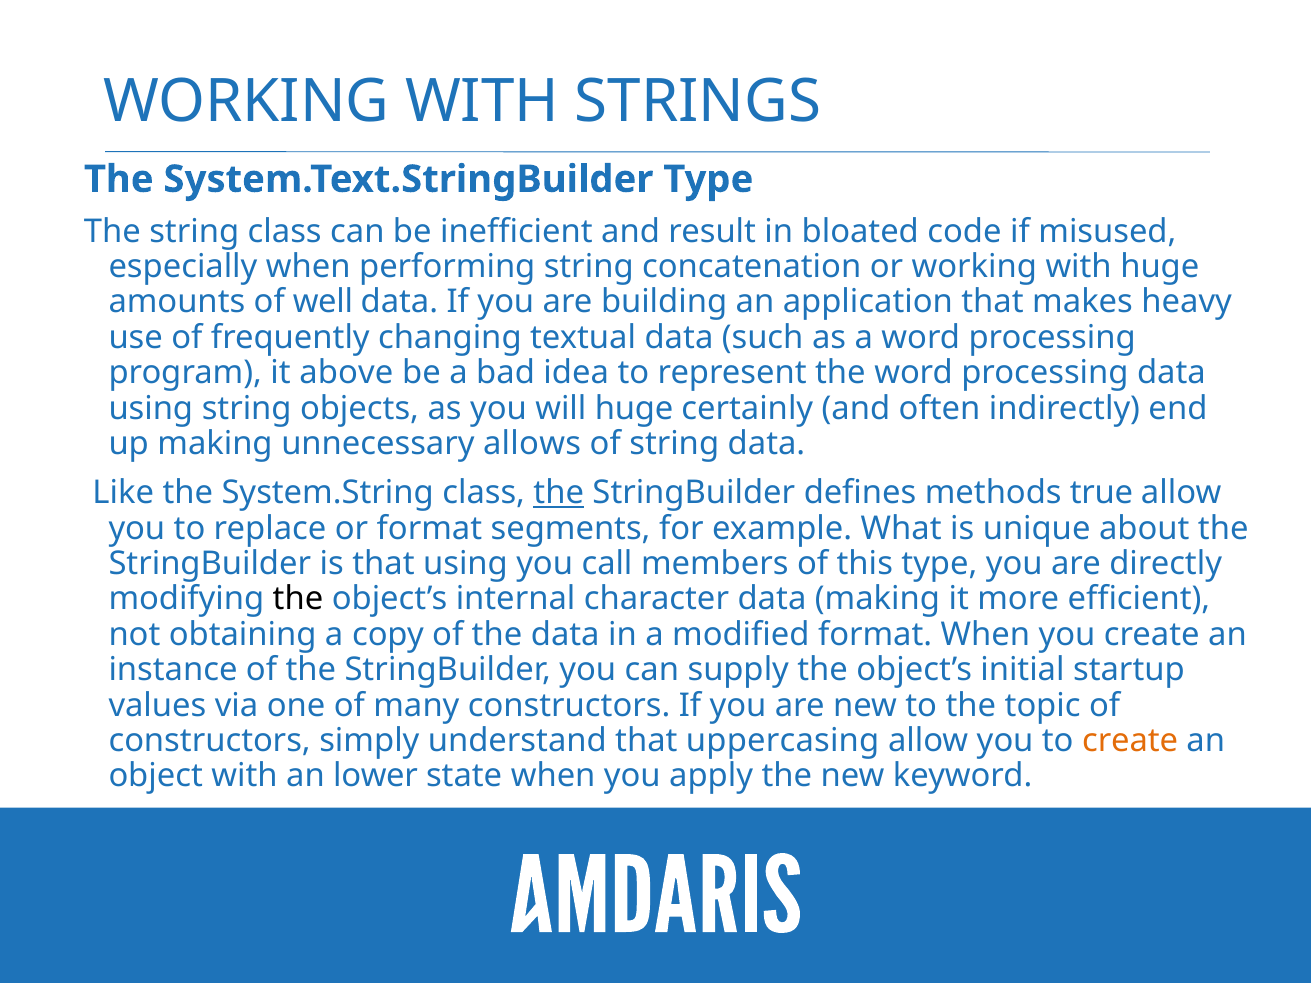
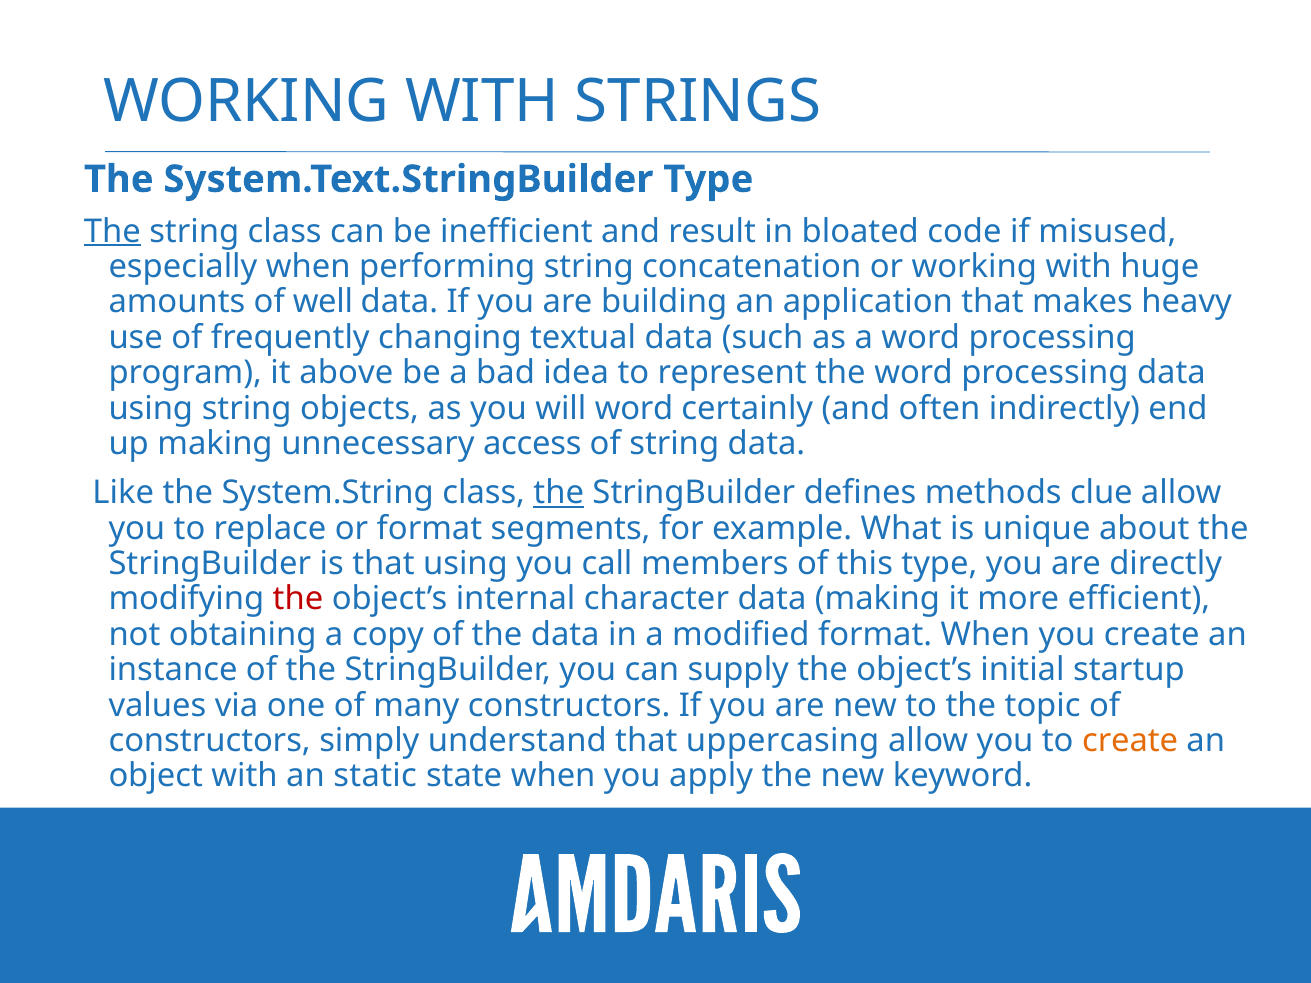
The at (112, 231) underline: none -> present
will huge: huge -> word
allows: allows -> access
true: true -> clue
the at (298, 599) colour: black -> red
lower: lower -> static
